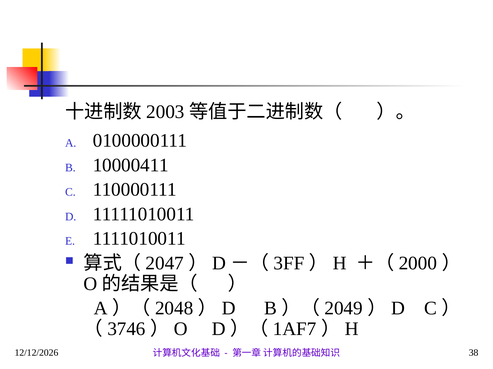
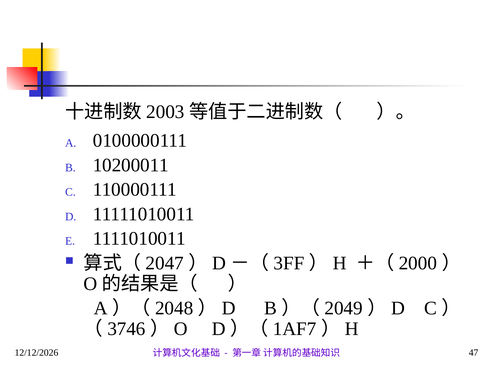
10000411: 10000411 -> 10200011
38: 38 -> 47
